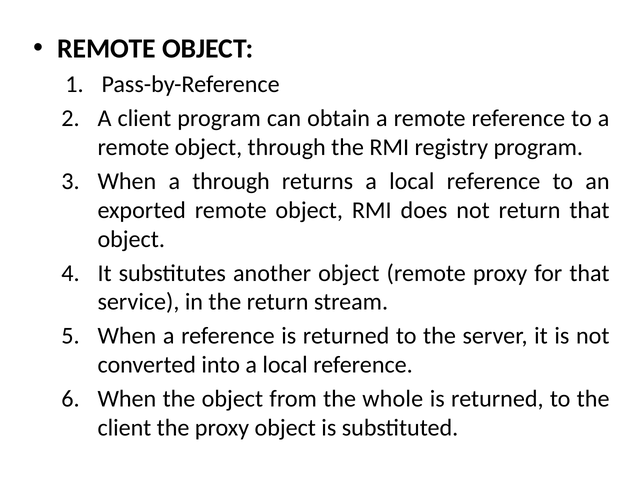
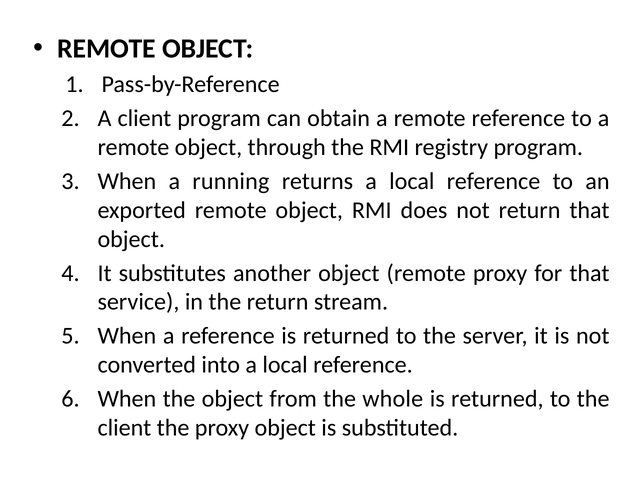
a through: through -> running
